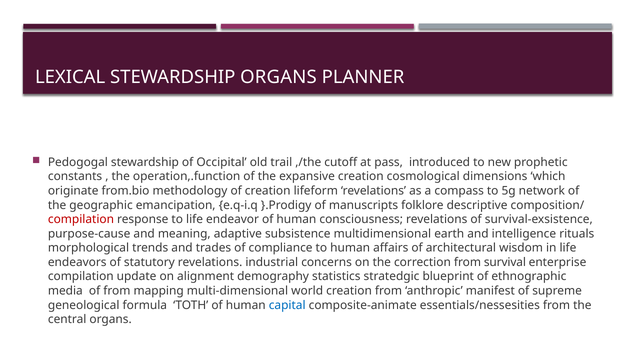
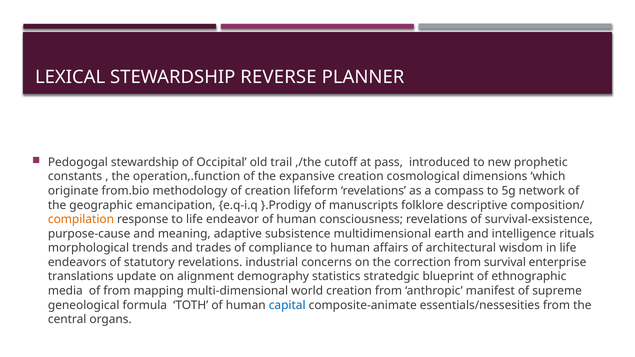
STEWARDSHIP ORGANS: ORGANS -> REVERSE
compilation at (81, 220) colour: red -> orange
compilation at (81, 277): compilation -> translations
